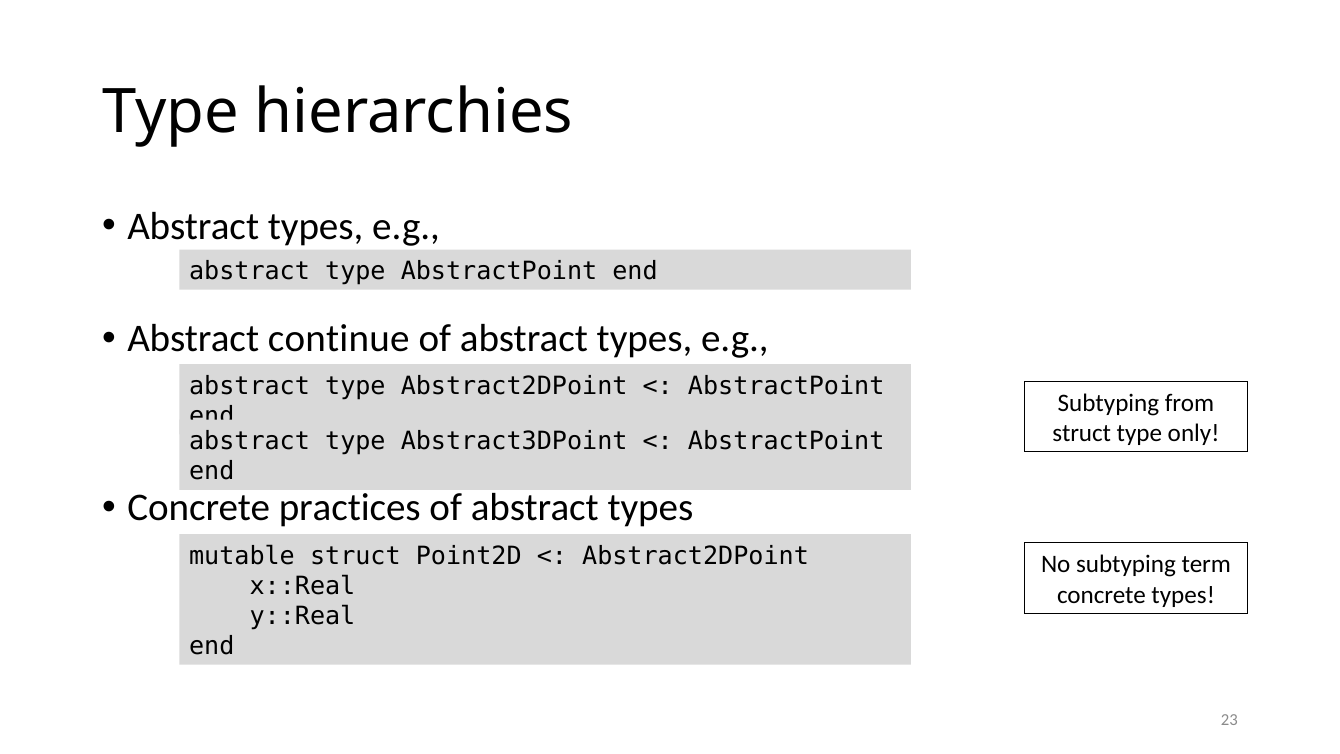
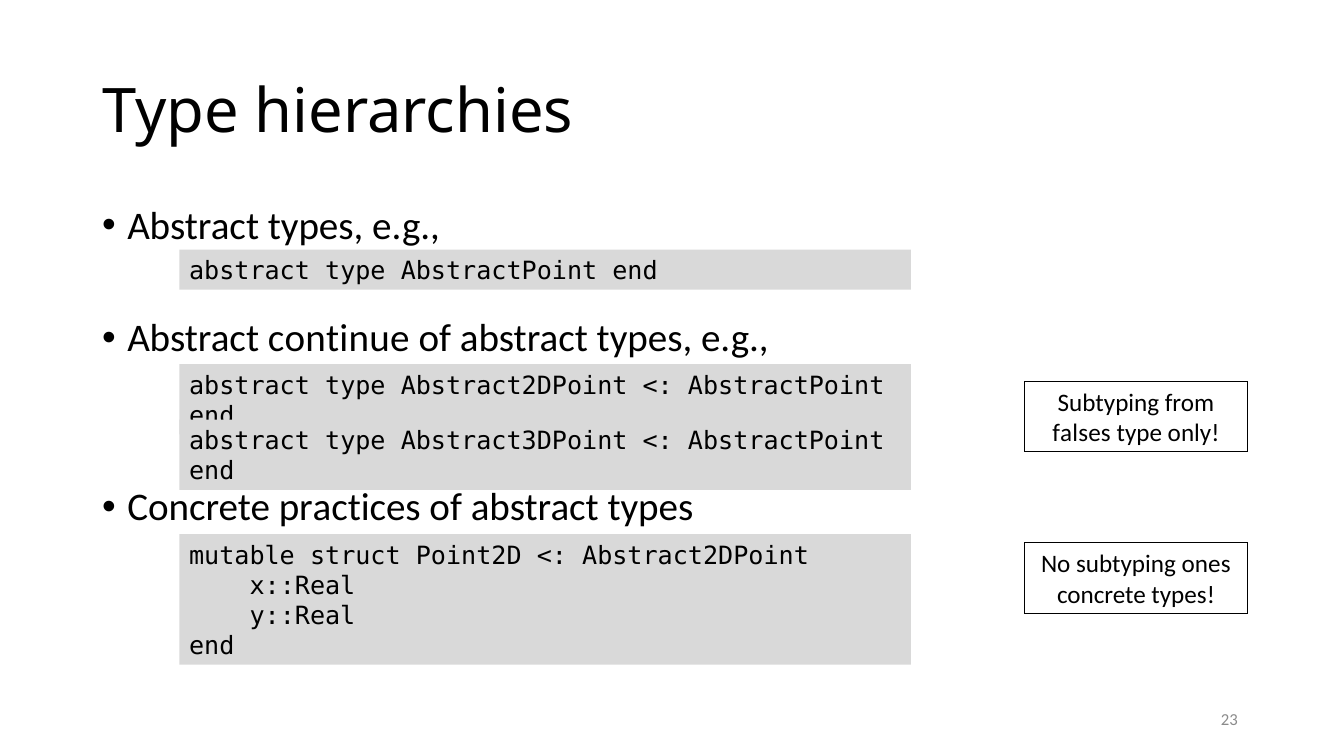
struct at (1082, 433): struct -> falses
term: term -> ones
